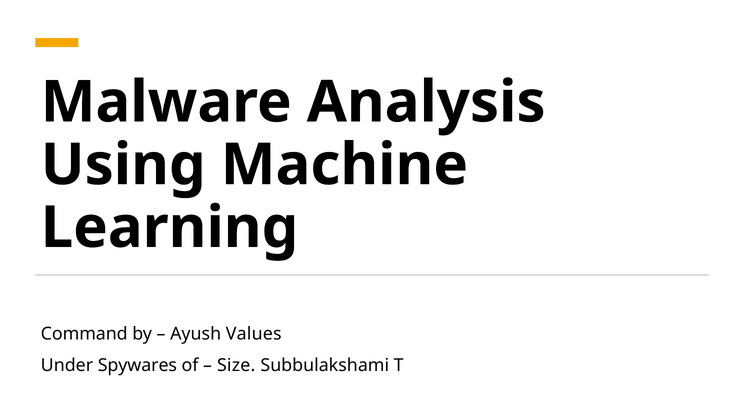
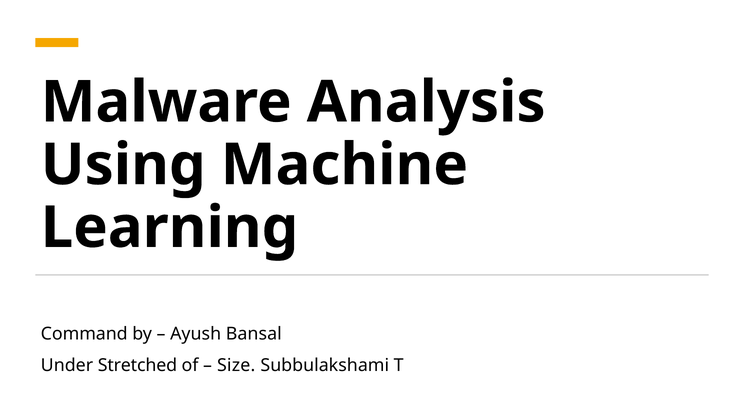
Values: Values -> Bansal
Spywares: Spywares -> Stretched
